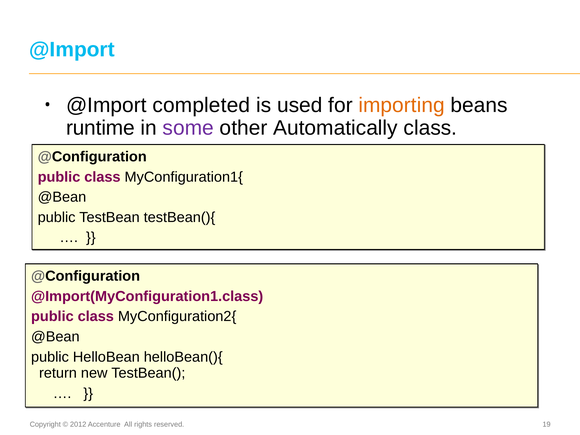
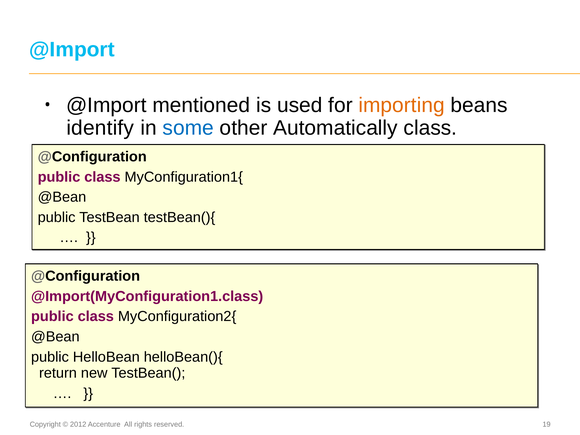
completed: completed -> mentioned
runtime: runtime -> identify
some colour: purple -> blue
